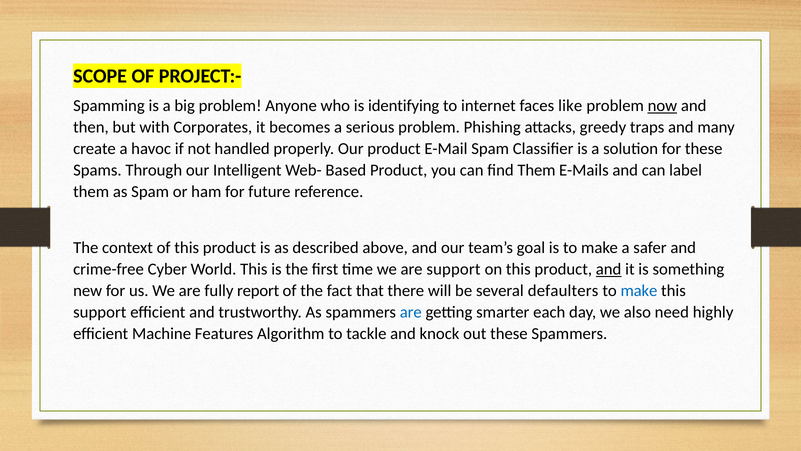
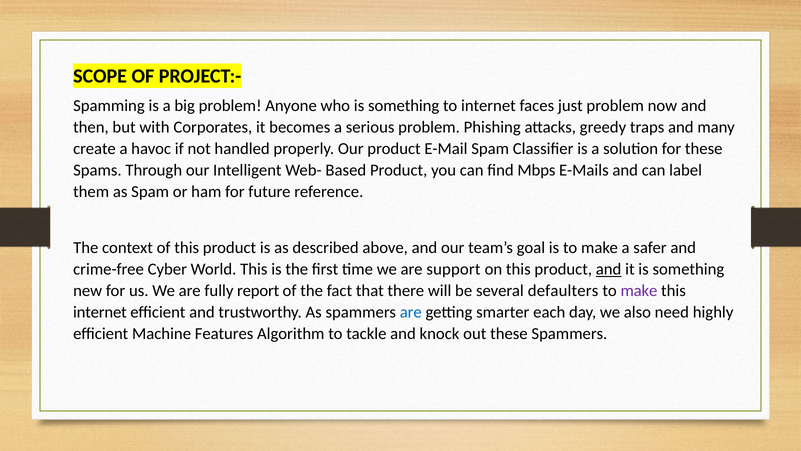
who is identifying: identifying -> something
like: like -> just
now underline: present -> none
find Them: Them -> Mbps
make at (639, 291) colour: blue -> purple
support at (100, 312): support -> internet
